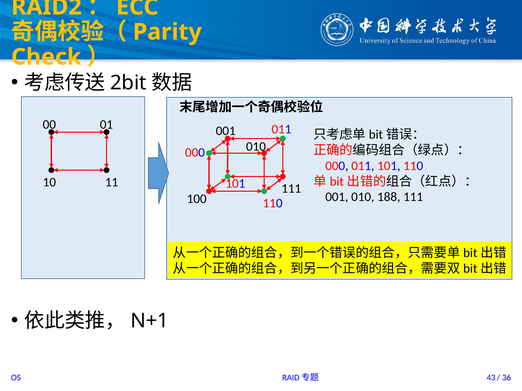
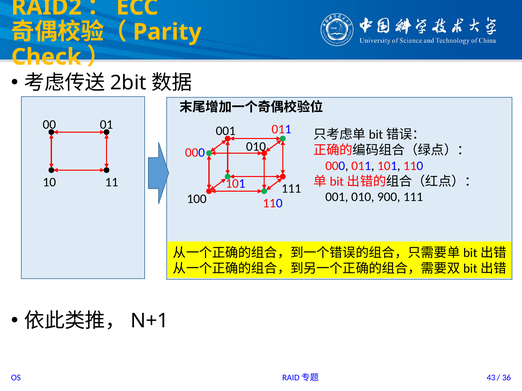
188: 188 -> 900
